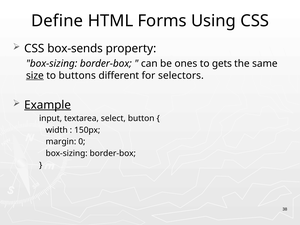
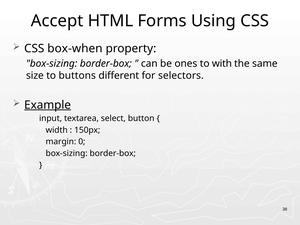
Define: Define -> Accept
box-sends: box-sends -> box-when
gets: gets -> with
size underline: present -> none
